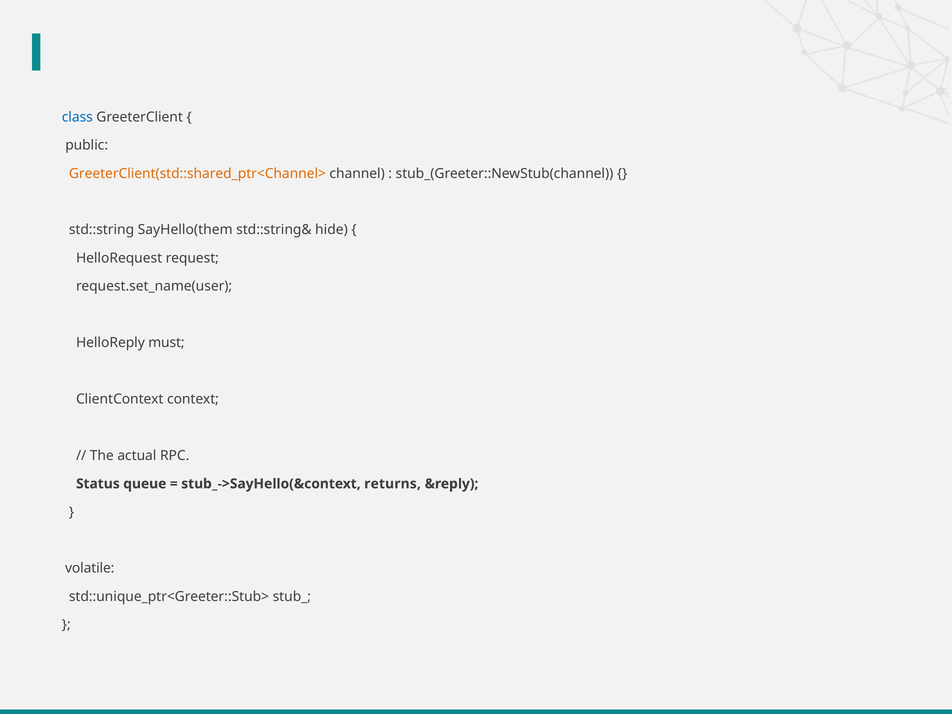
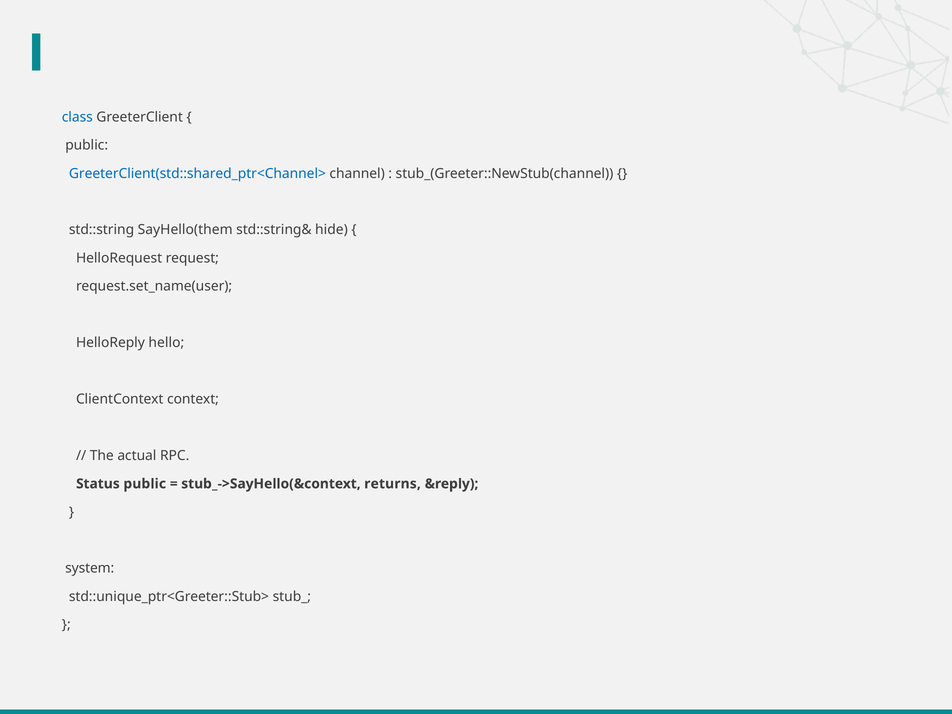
GreeterClient(std::shared_ptr<Channel> colour: orange -> blue
must: must -> hello
Status queue: queue -> public
volatile: volatile -> system
